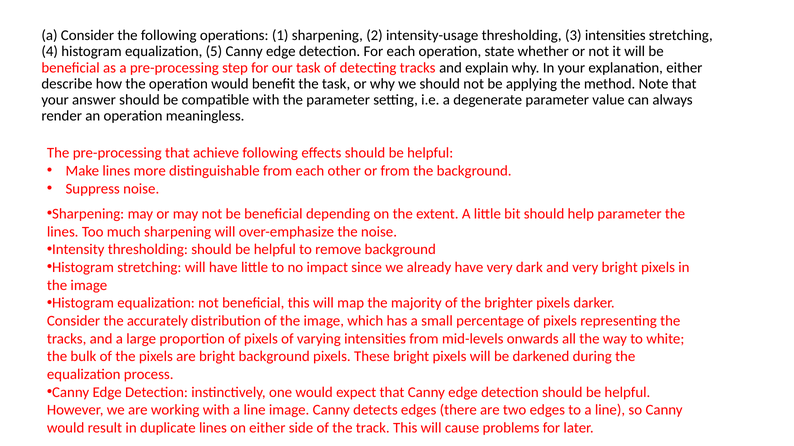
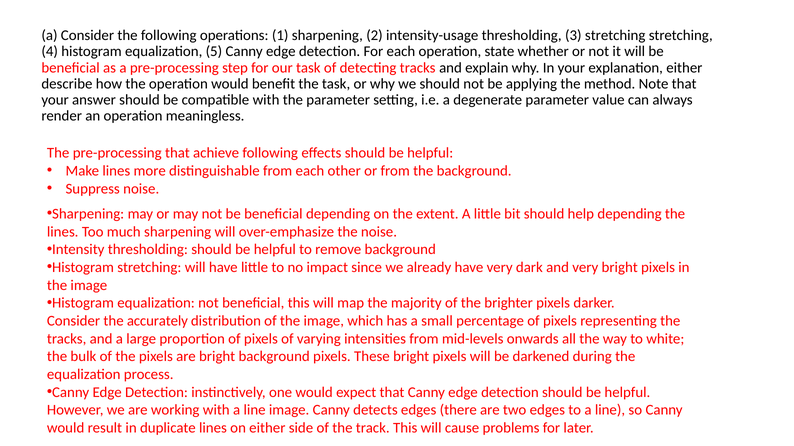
3 intensities: intensities -> stretching
help parameter: parameter -> depending
